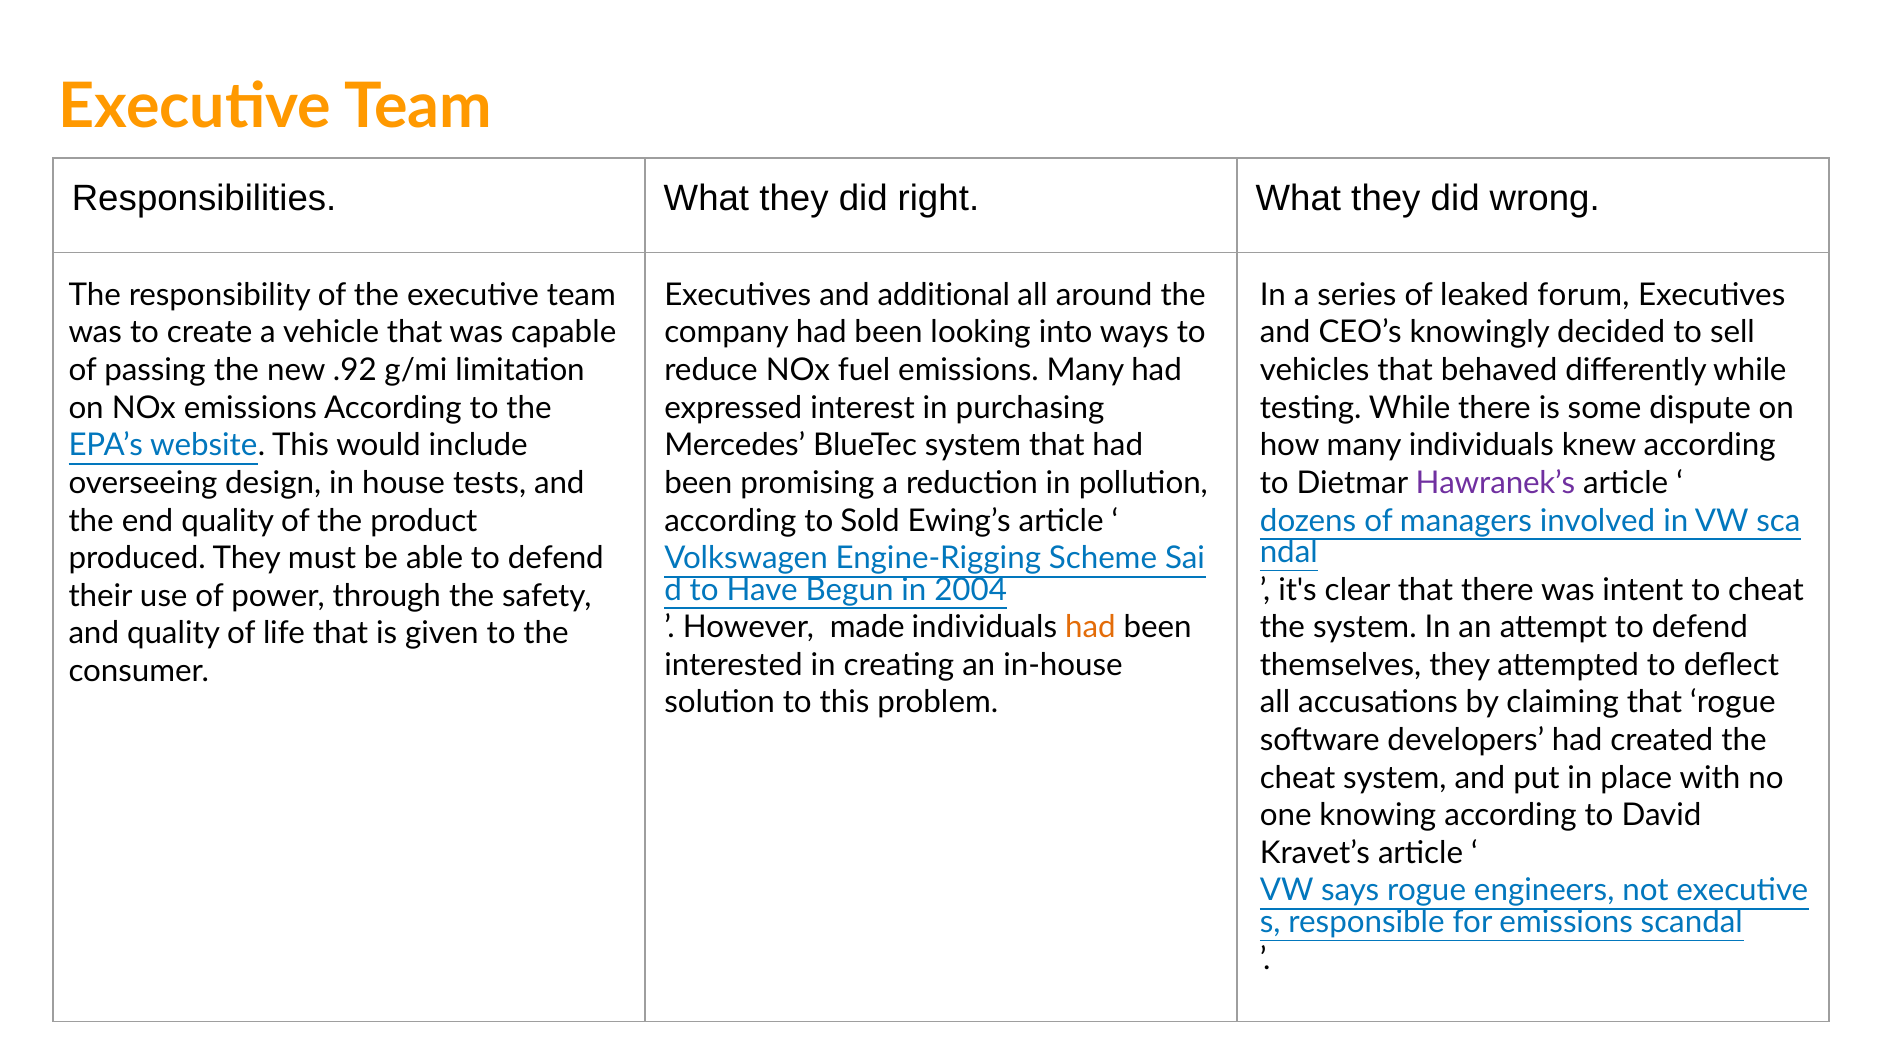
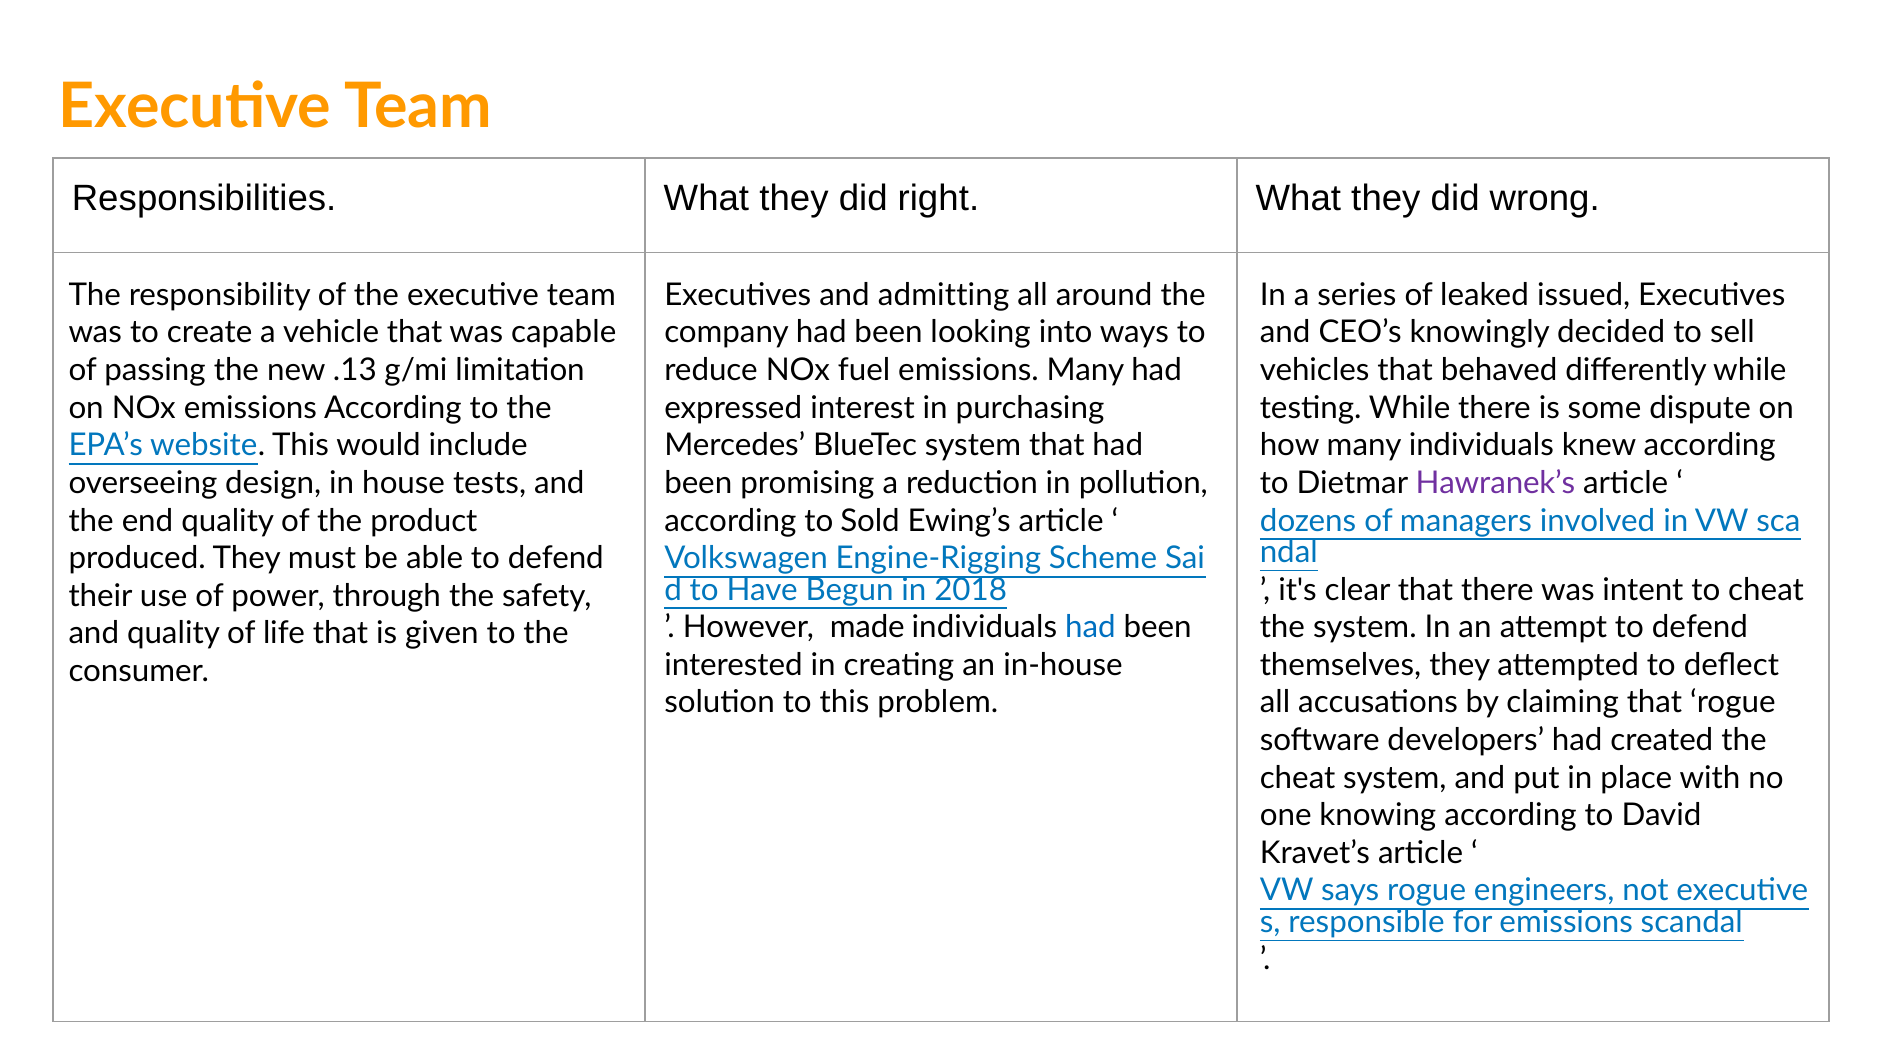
additional: additional -> admitting
forum: forum -> issued
.92: .92 -> .13
2004: 2004 -> 2018
had at (1090, 628) colour: orange -> blue
